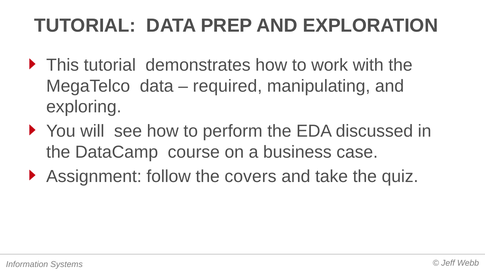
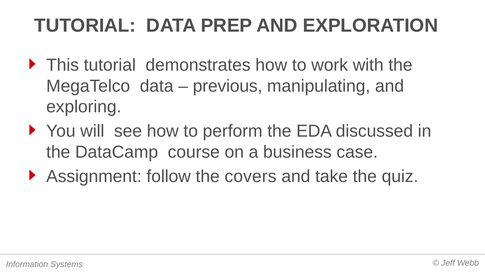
required: required -> previous
